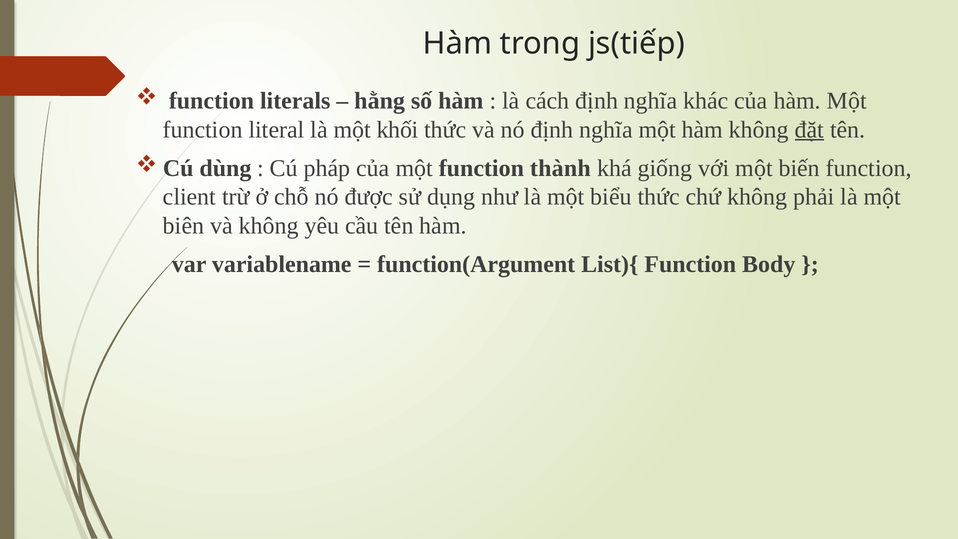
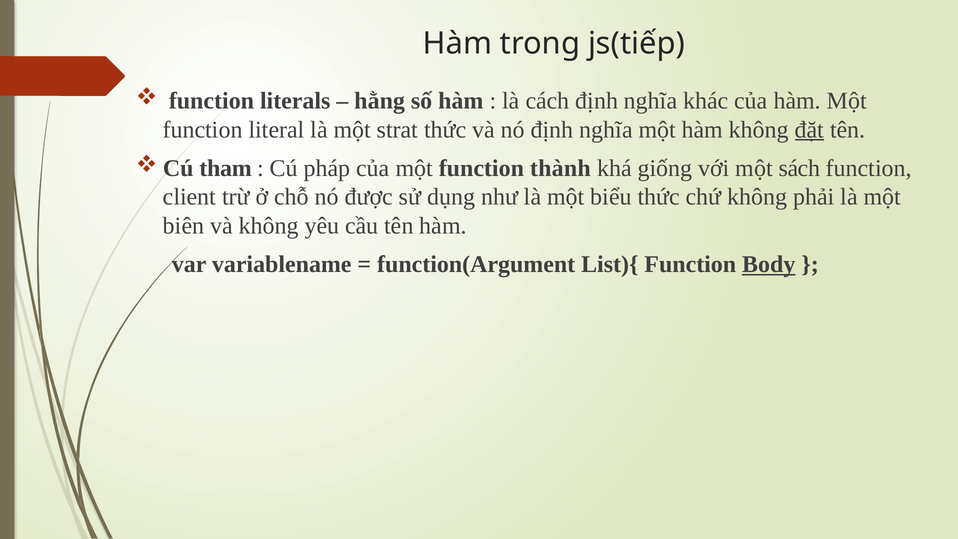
khối: khối -> strat
dùng: dùng -> tham
biến: biến -> sách
Body underline: none -> present
